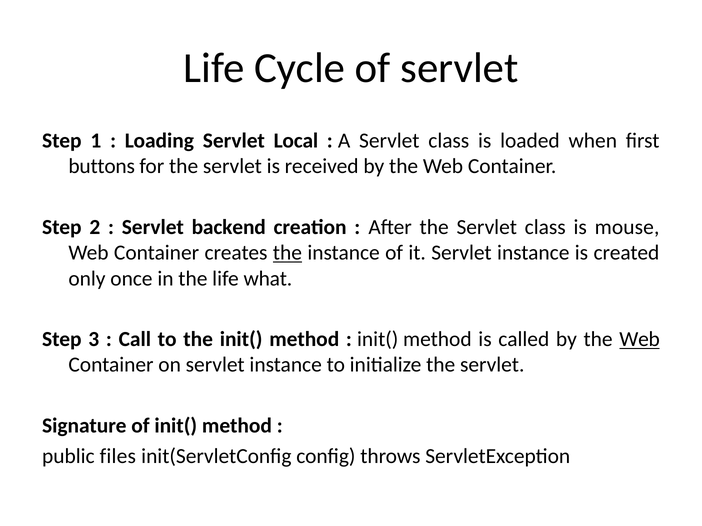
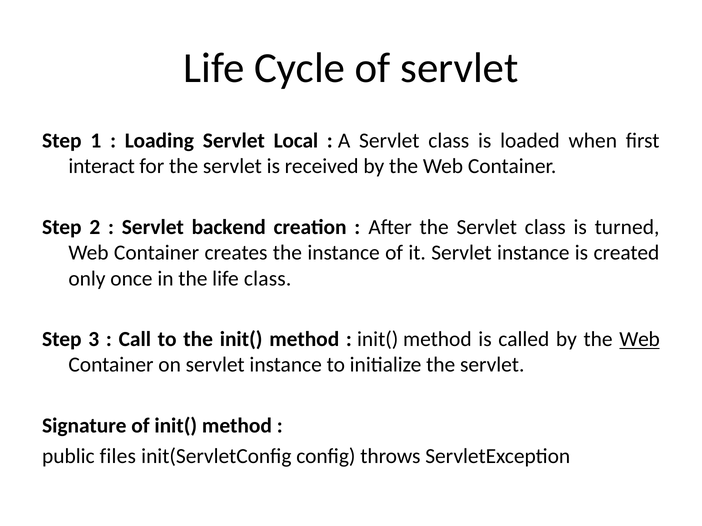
buttons: buttons -> interact
mouse: mouse -> turned
the at (287, 253) underline: present -> none
life what: what -> class
